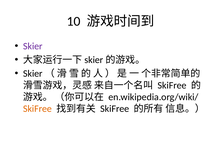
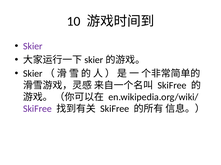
SkiFree at (37, 109) colour: orange -> purple
